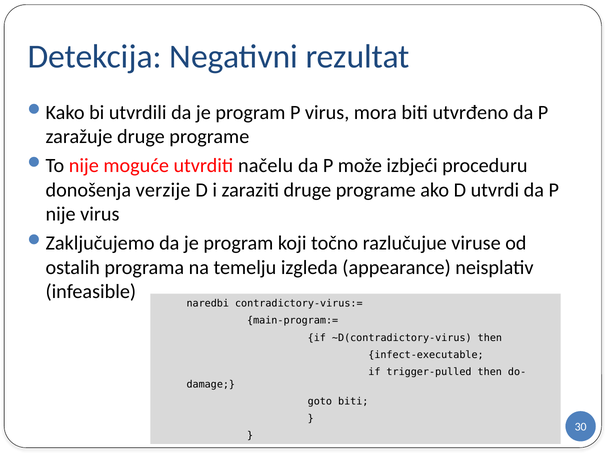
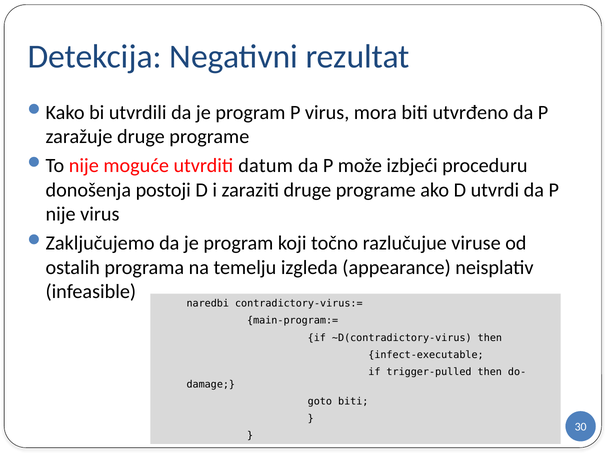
načelu: načelu -> datum
verzije: verzije -> postoji
